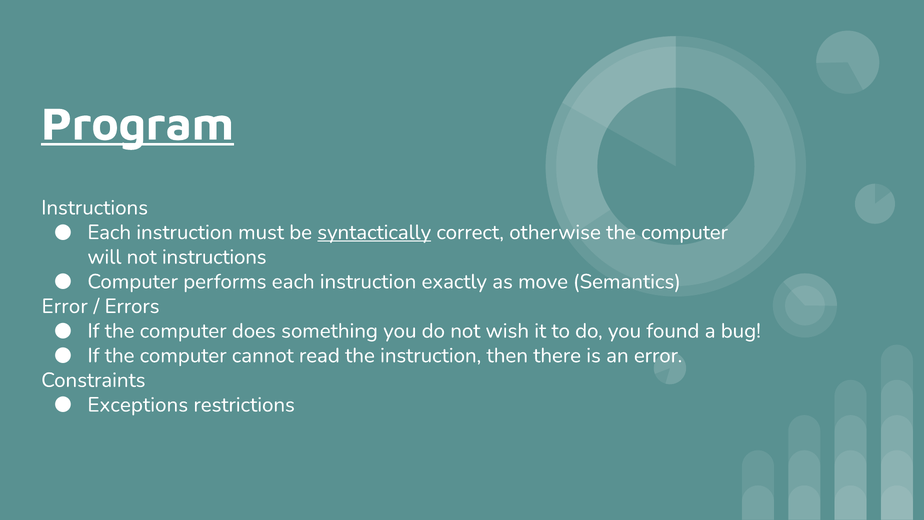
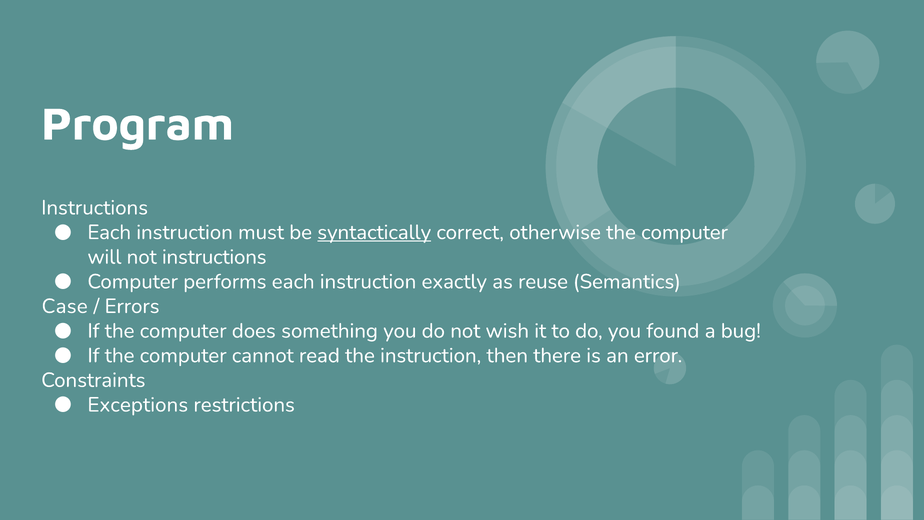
Program underline: present -> none
move: move -> reuse
Error at (65, 306): Error -> Case
